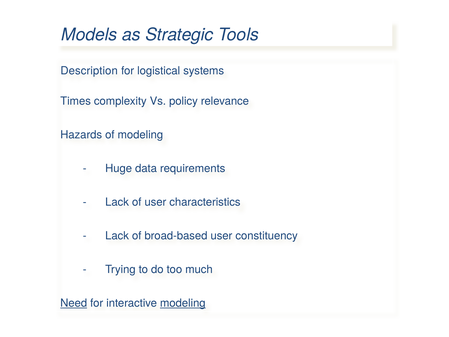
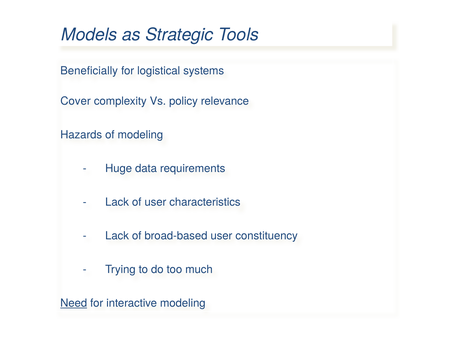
Description: Description -> Beneficially
Times: Times -> Cover
modeling at (183, 303) underline: present -> none
